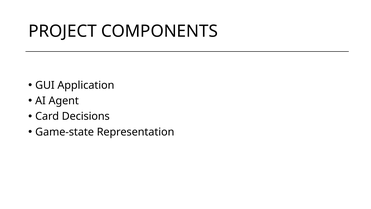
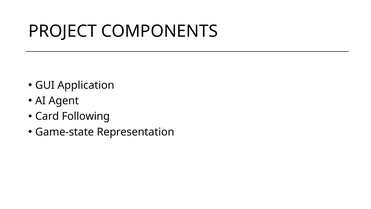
Decisions: Decisions -> Following
